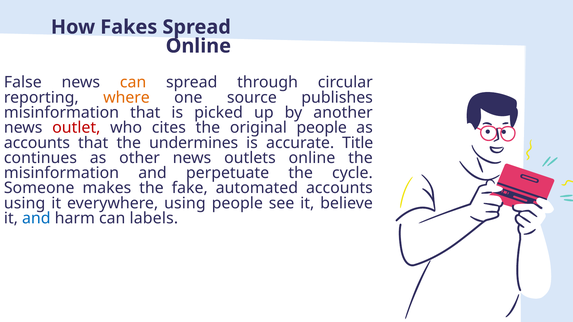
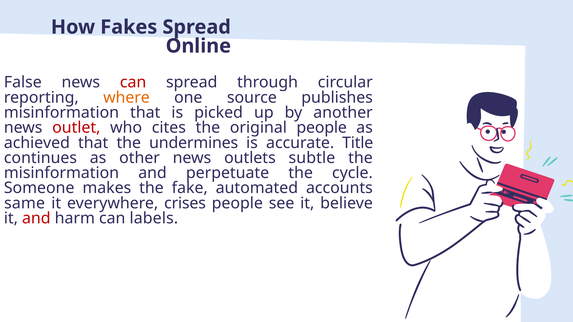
can at (133, 82) colour: orange -> red
accounts at (37, 143): accounts -> achieved
outlets online: online -> subtle
using at (25, 203): using -> same
everywhere using: using -> crises
and at (36, 218) colour: blue -> red
